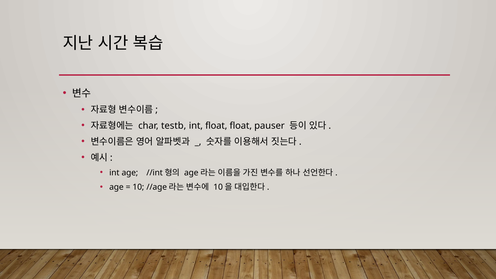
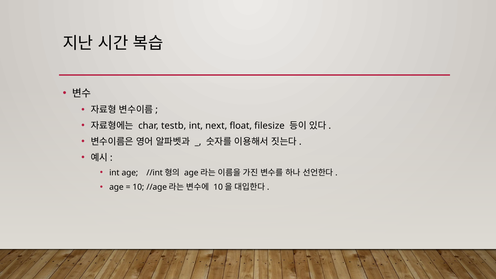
int float: float -> next
pauser: pauser -> filesize
